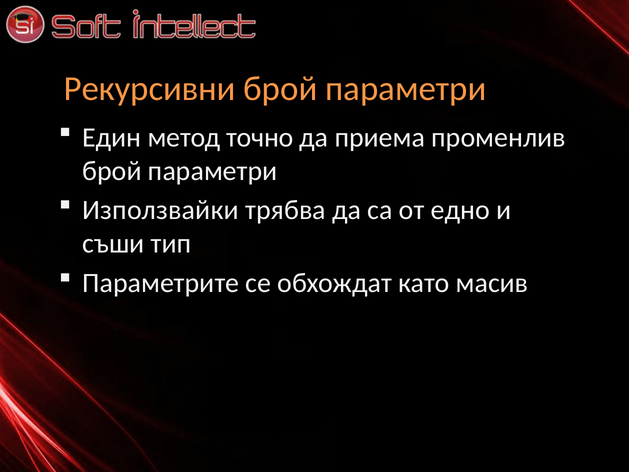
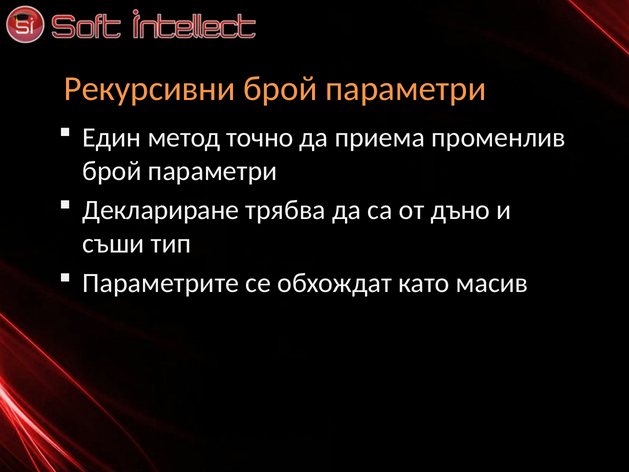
Използвайки: Използвайки -> Деклариране
едно: едно -> дъно
